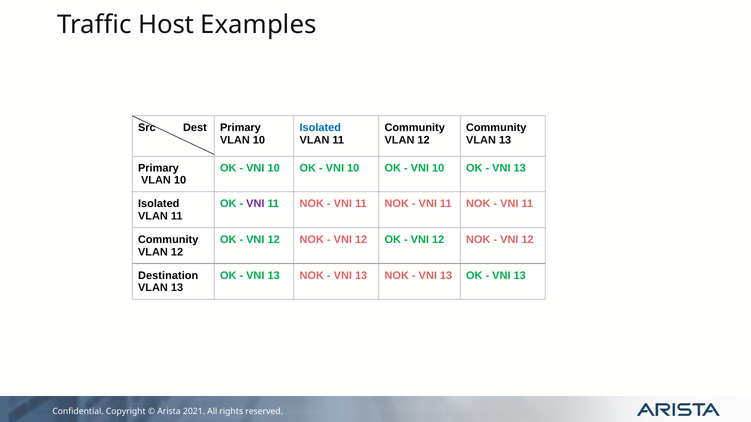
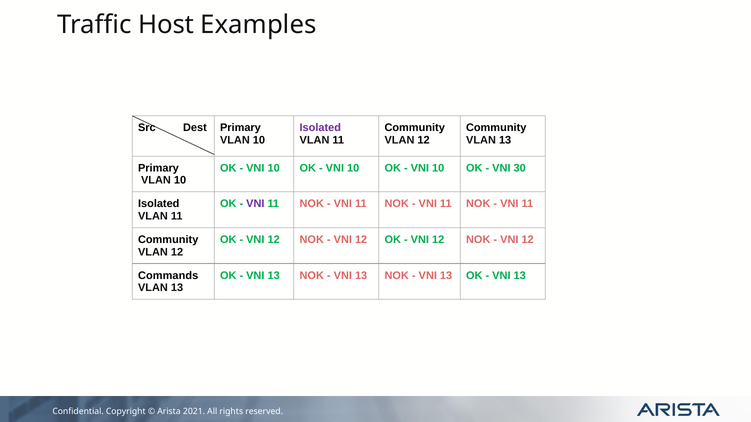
Isolated at (320, 128) colour: blue -> purple
13 at (520, 168): 13 -> 30
Destination: Destination -> Commands
